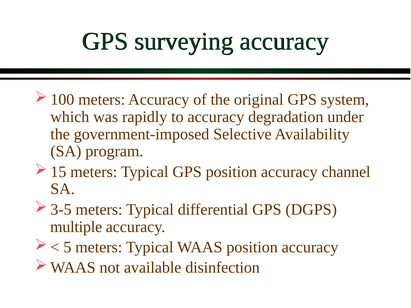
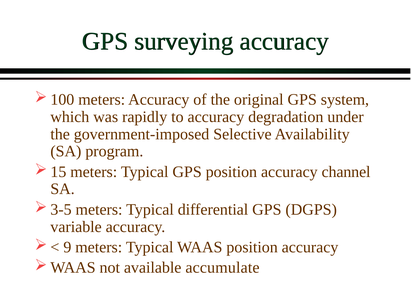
multiple: multiple -> variable
5: 5 -> 9
disinfection: disinfection -> accumulate
